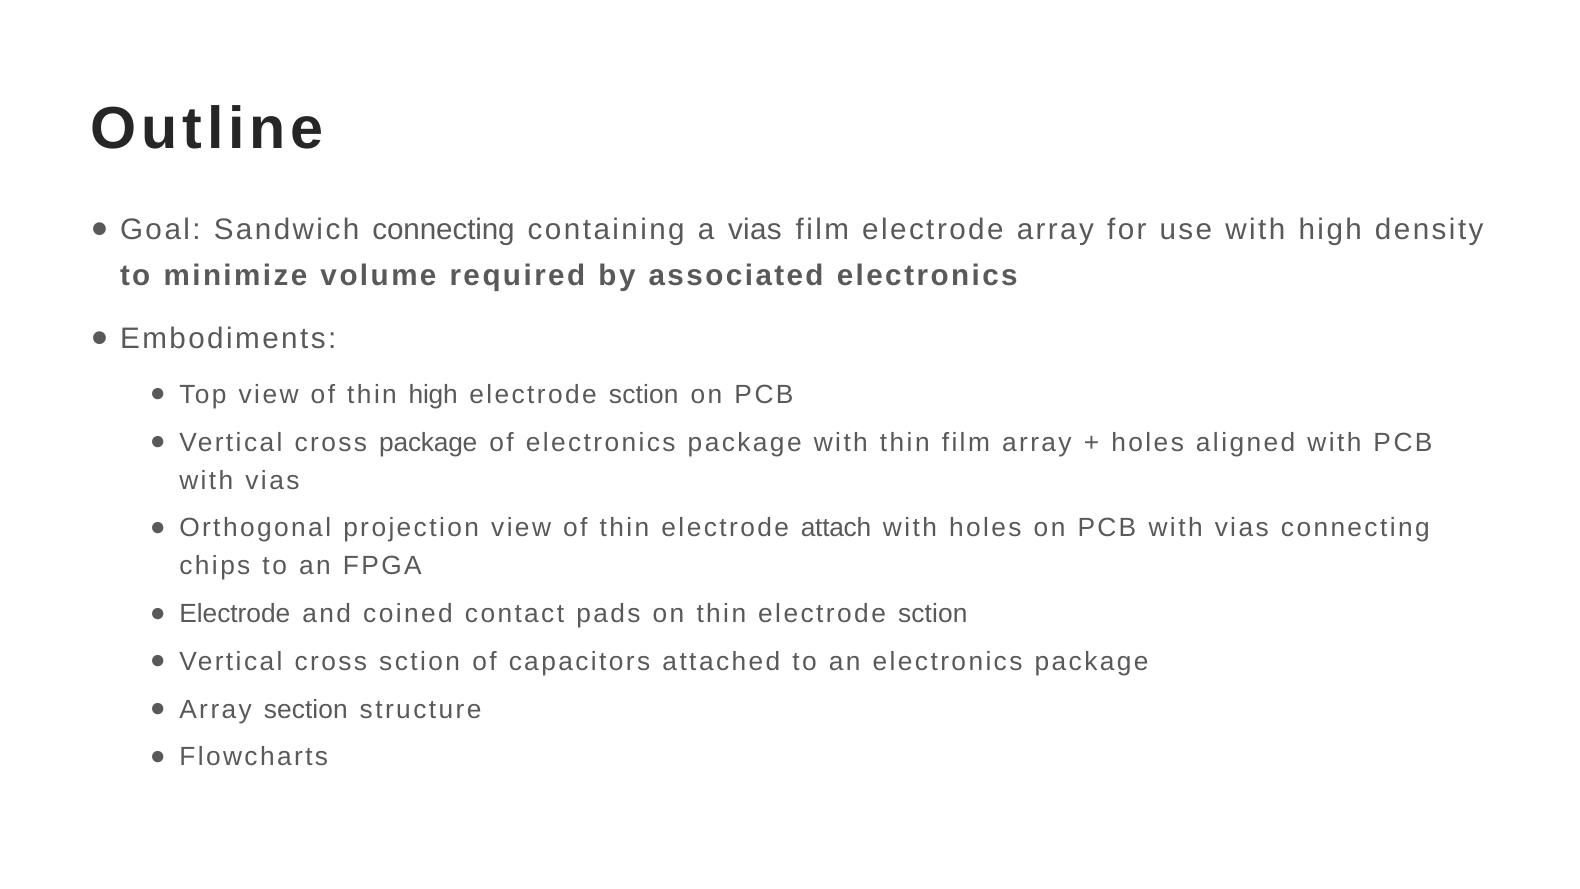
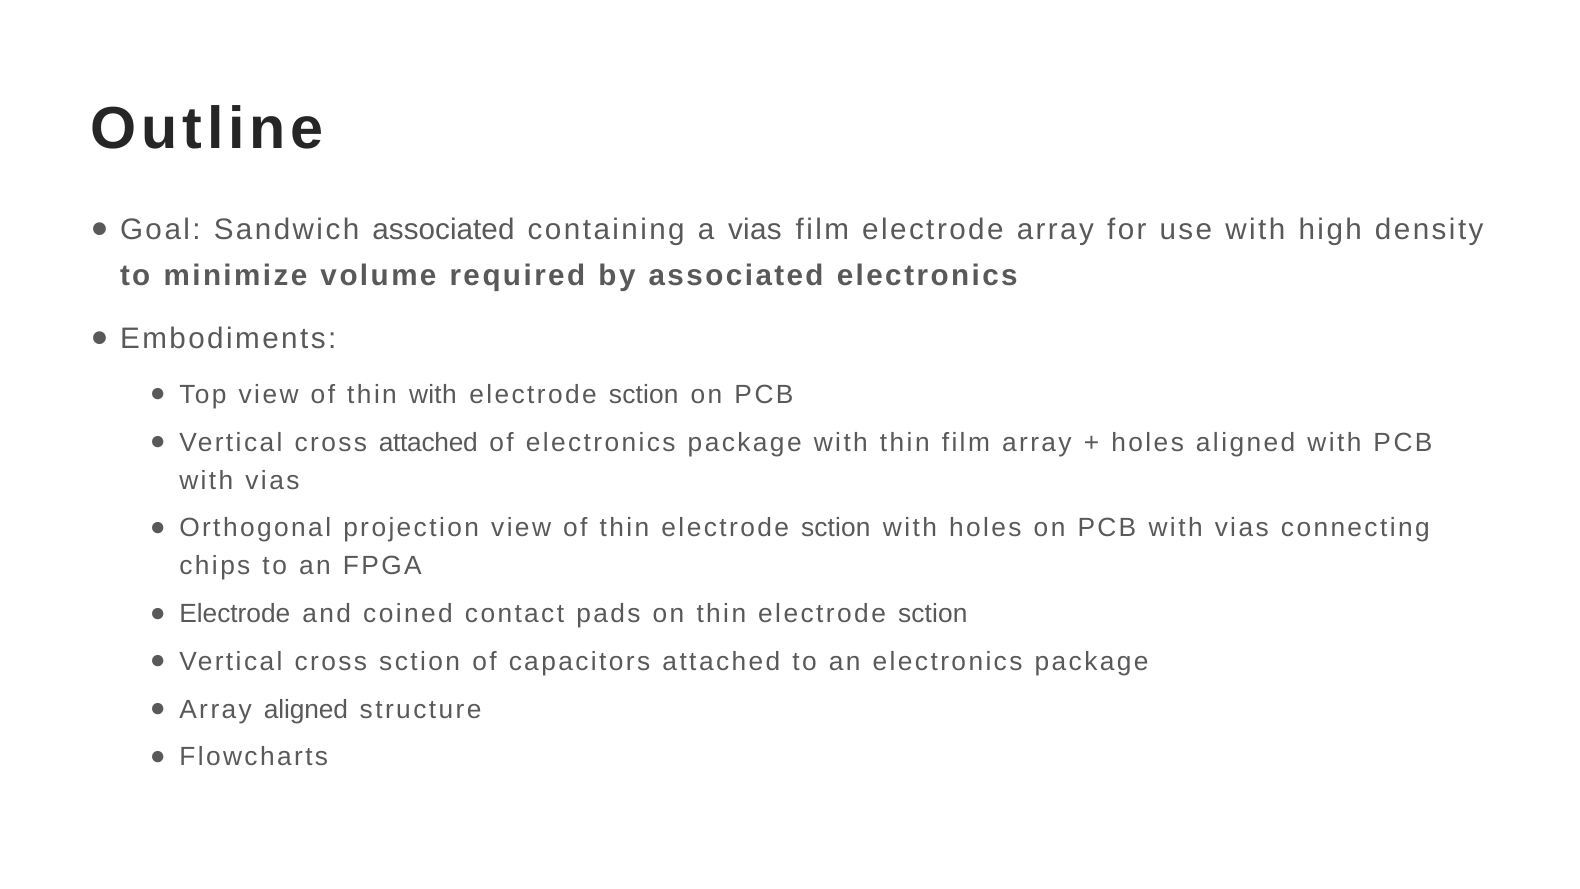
Sandwich connecting: connecting -> associated
thin high: high -> with
cross package: package -> attached
of thin electrode attach: attach -> sction
Array section: section -> aligned
